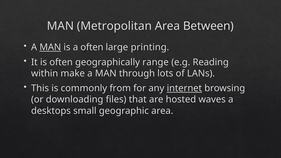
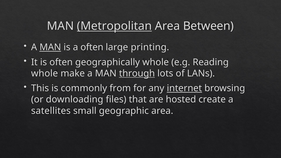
Metropolitan underline: none -> present
geographically range: range -> whole
within at (45, 73): within -> whole
through underline: none -> present
waves: waves -> create
desktops: desktops -> satellites
